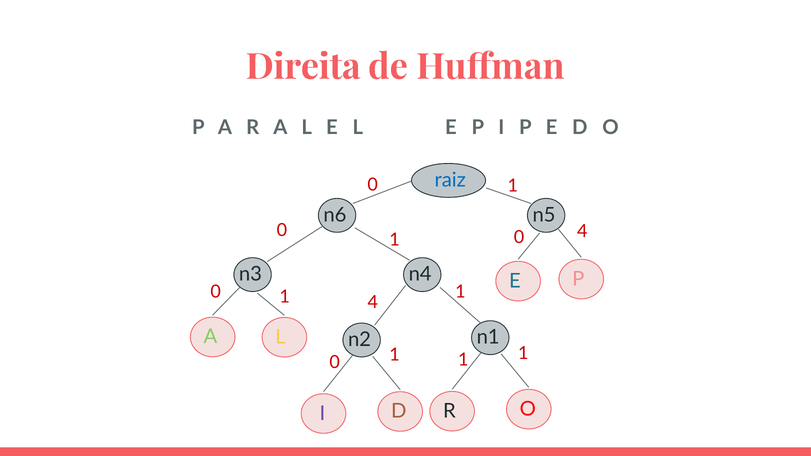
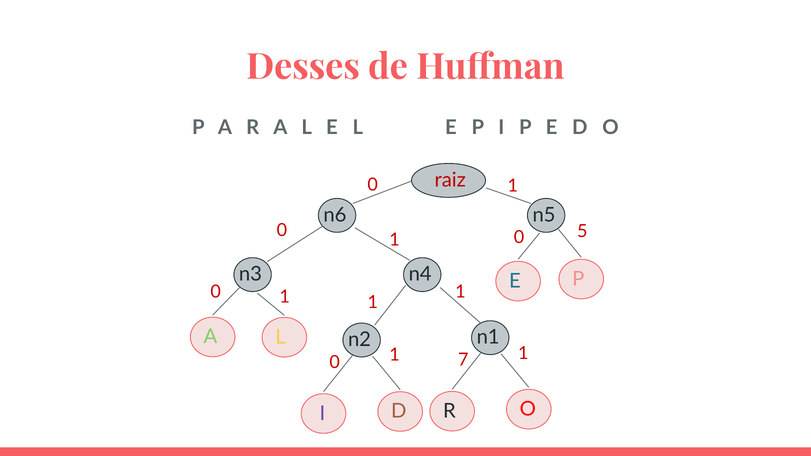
Direita: Direita -> Desses
raiz colour: blue -> red
0 4: 4 -> 5
4 at (373, 303): 4 -> 1
1 at (463, 360): 1 -> 7
